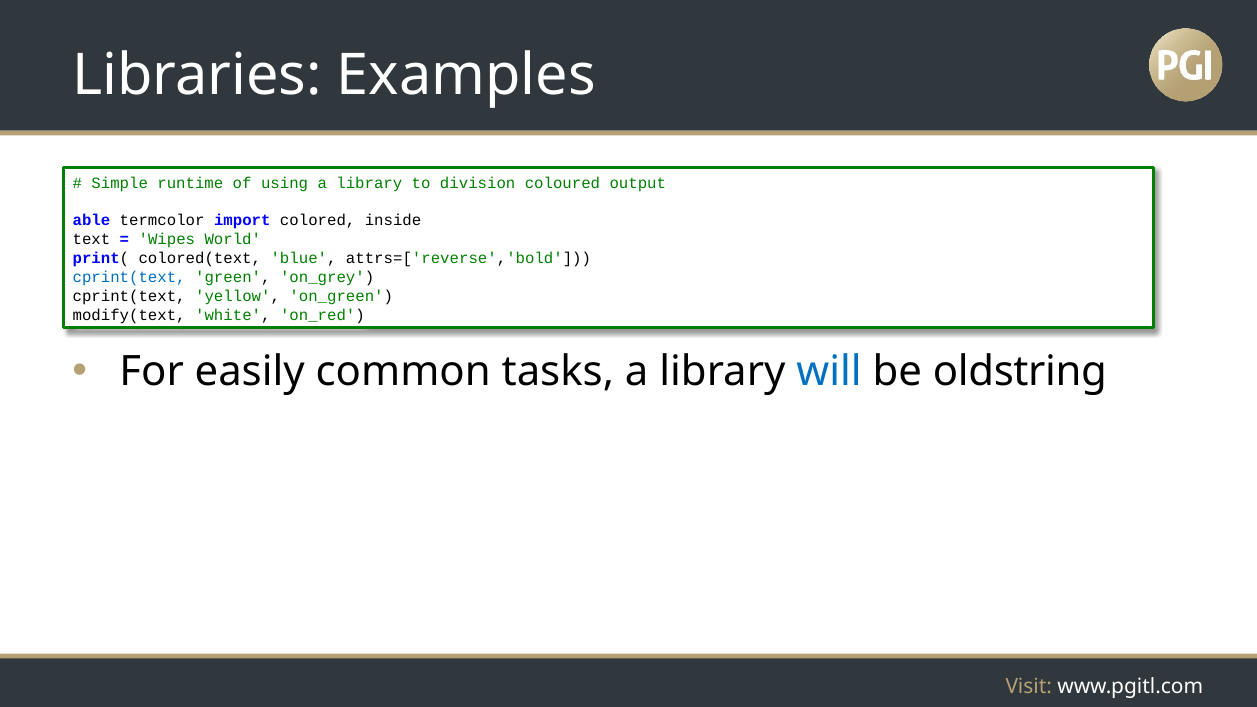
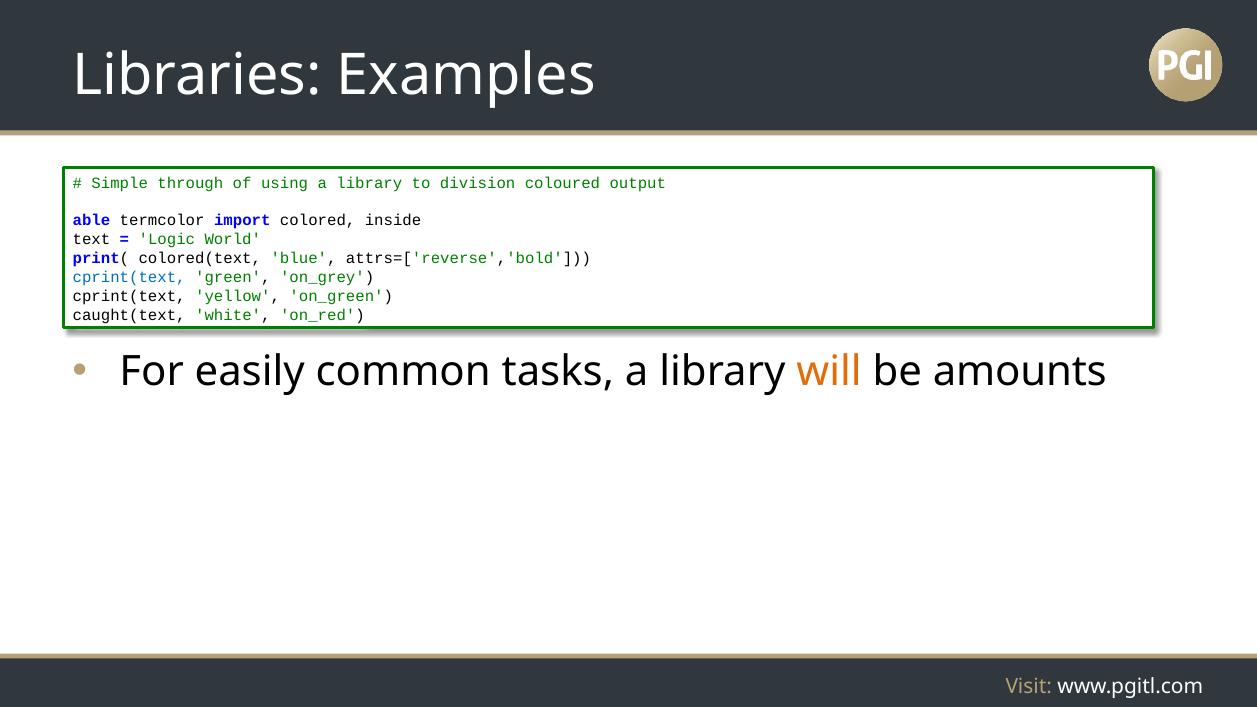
runtime: runtime -> through
Wipes: Wipes -> Logic
modify(text: modify(text -> caught(text
will colour: blue -> orange
oldstring: oldstring -> amounts
